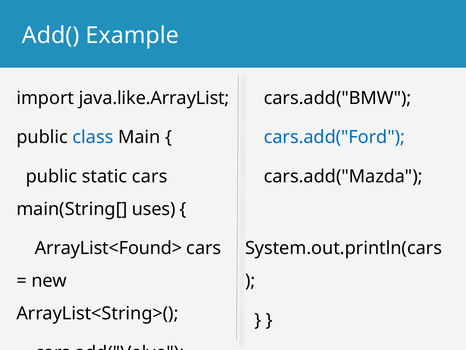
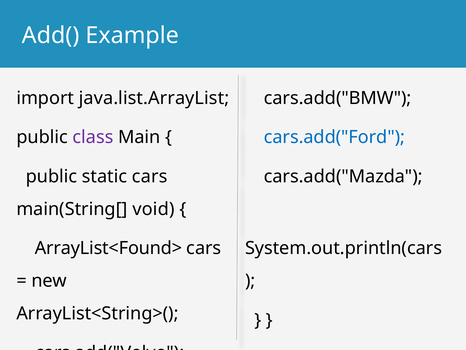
java.like.ArrayList: java.like.ArrayList -> java.list.ArrayList
class colour: blue -> purple
uses: uses -> void
